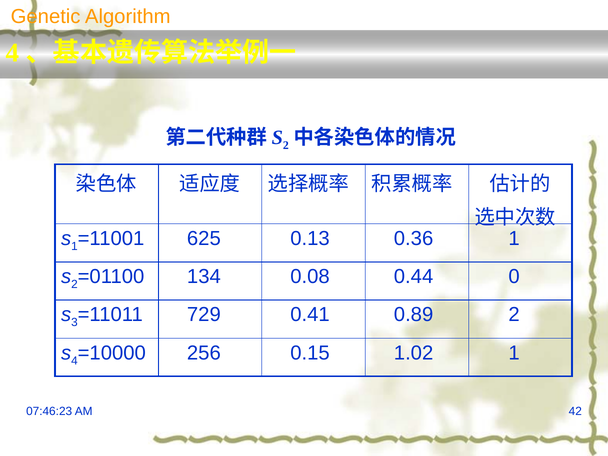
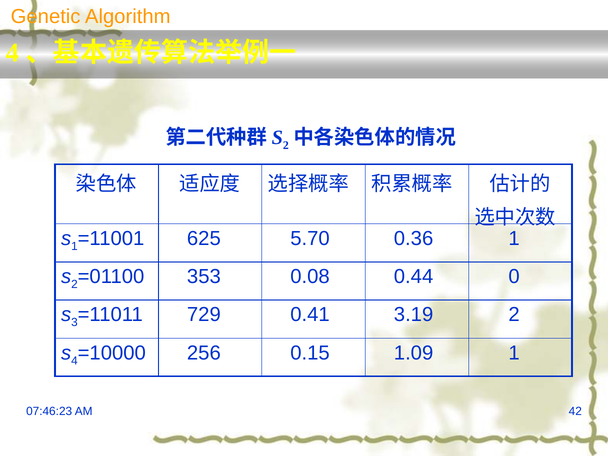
0.13: 0.13 -> 5.70
134: 134 -> 353
0.89: 0.89 -> 3.19
1.02: 1.02 -> 1.09
